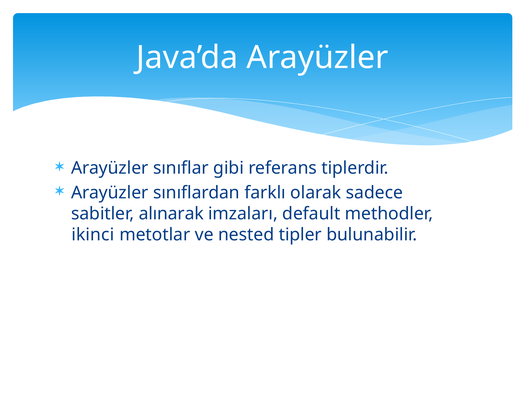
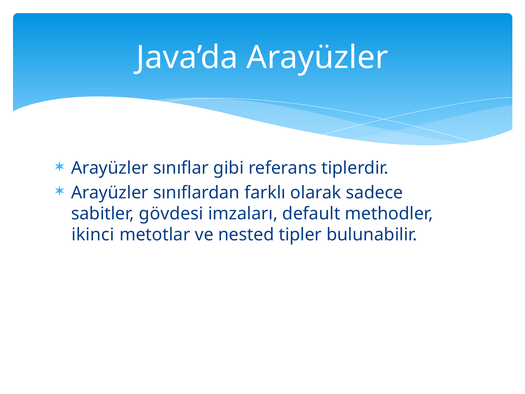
alınarak: alınarak -> gövdesi
